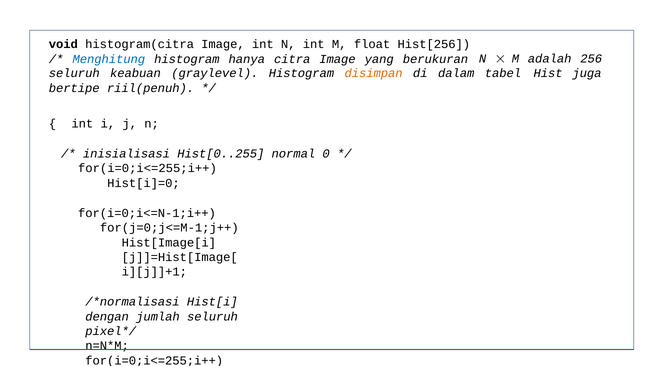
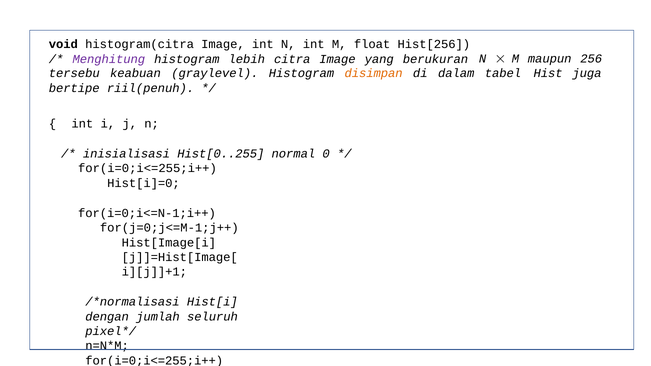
adalah: adalah -> maupun
Menghitung colour: blue -> purple
hanya: hanya -> lebih
seluruh at (74, 73): seluruh -> tersebu
